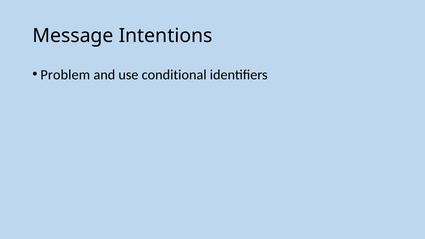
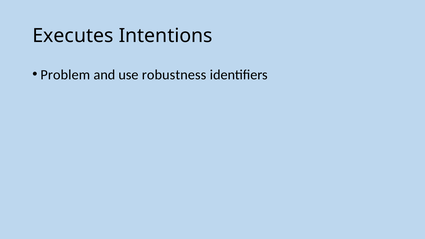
Message: Message -> Executes
conditional: conditional -> robustness
